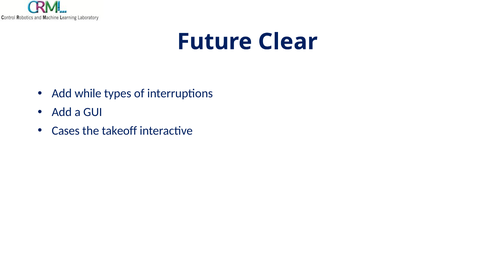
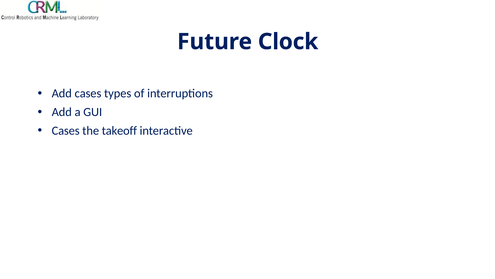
Clear: Clear -> Clock
Add while: while -> cases
